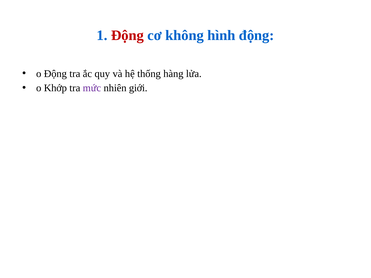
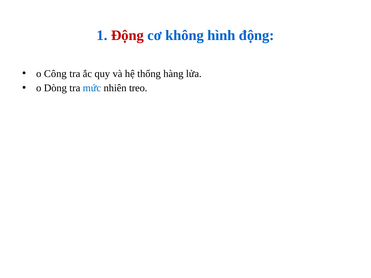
o Động: Động -> Công
Khớp: Khớp -> Dòng
mức colour: purple -> blue
giới: giới -> treo
